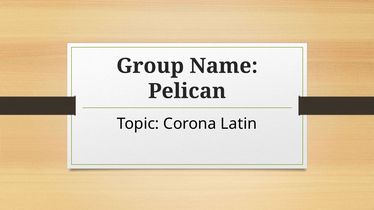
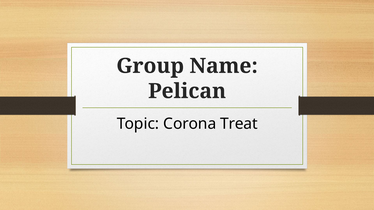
Latin: Latin -> Treat
